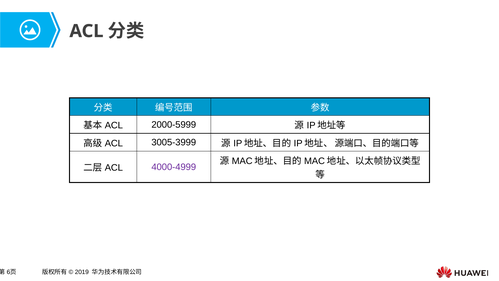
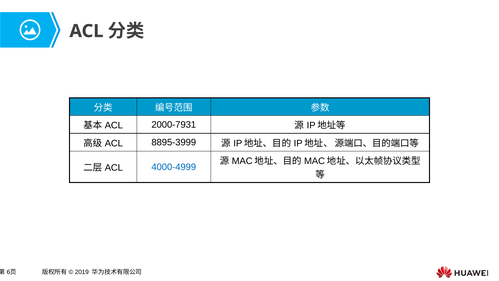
2000-5999: 2000-5999 -> 2000-7931
3005-3999: 3005-3999 -> 8895-3999
4000-4999 colour: purple -> blue
